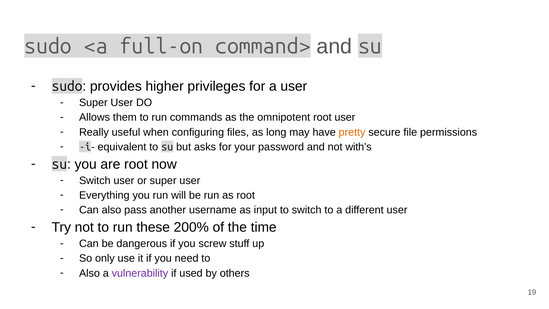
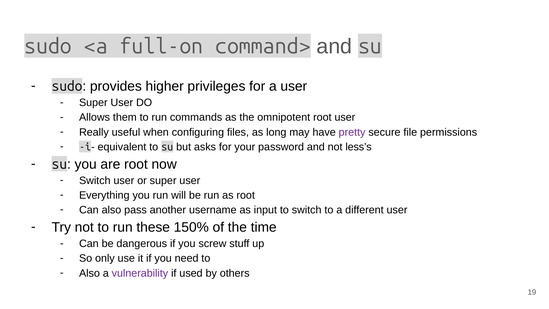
pretty colour: orange -> purple
with’s: with’s -> less’s
200%: 200% -> 150%
